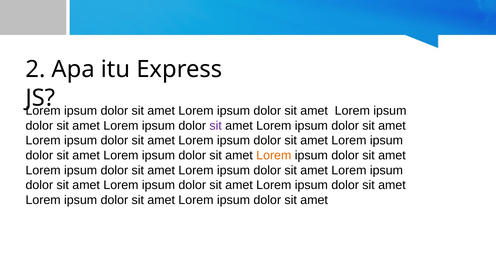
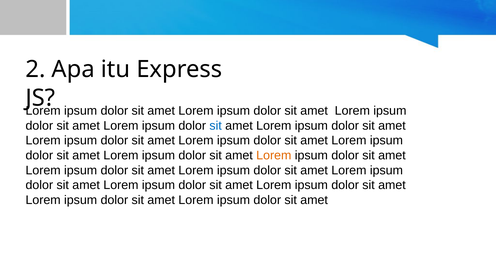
sit at (216, 126) colour: purple -> blue
